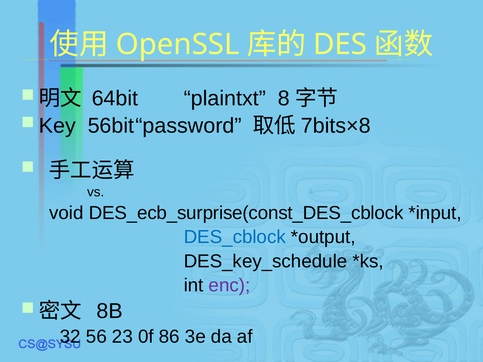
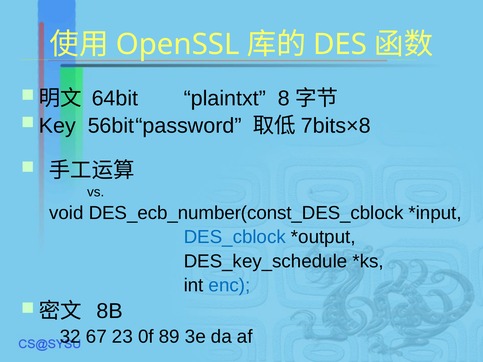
DES_ecb_surprise(const_DES_cblock: DES_ecb_surprise(const_DES_cblock -> DES_ecb_number(const_DES_cblock
enc colour: purple -> blue
56: 56 -> 67
86: 86 -> 89
